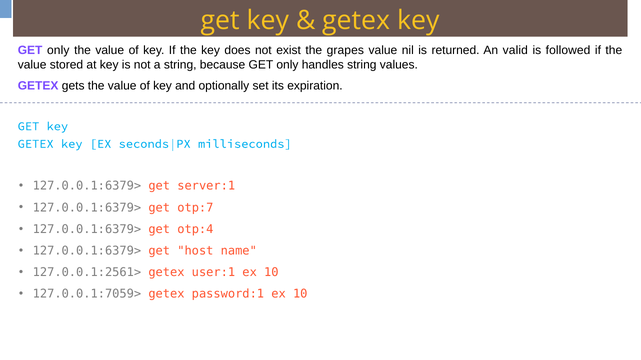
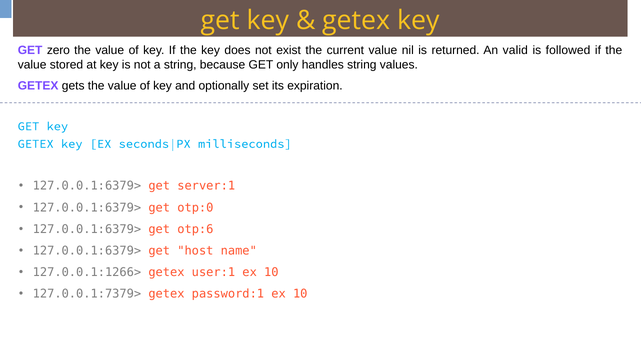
only at (58, 50): only -> zero
grapes: grapes -> current
otp:7: otp:7 -> otp:0
otp:4: otp:4 -> otp:6
127.0.0.1:2561>: 127.0.0.1:2561> -> 127.0.0.1:1266>
127.0.0.1:7059>: 127.0.0.1:7059> -> 127.0.0.1:7379>
